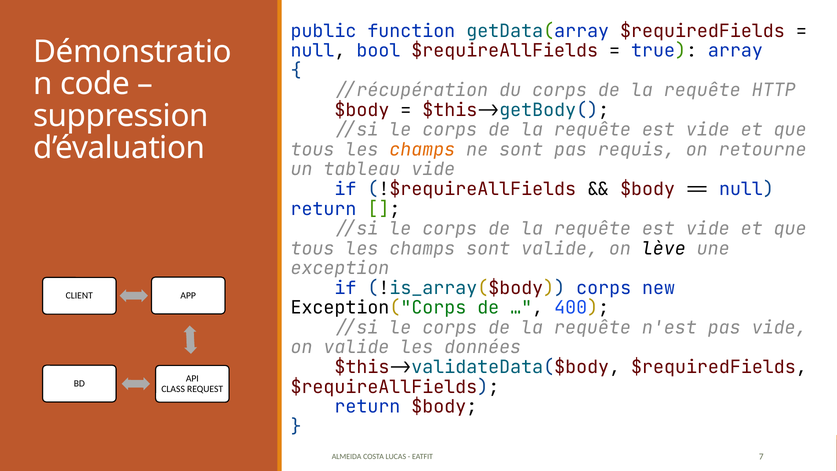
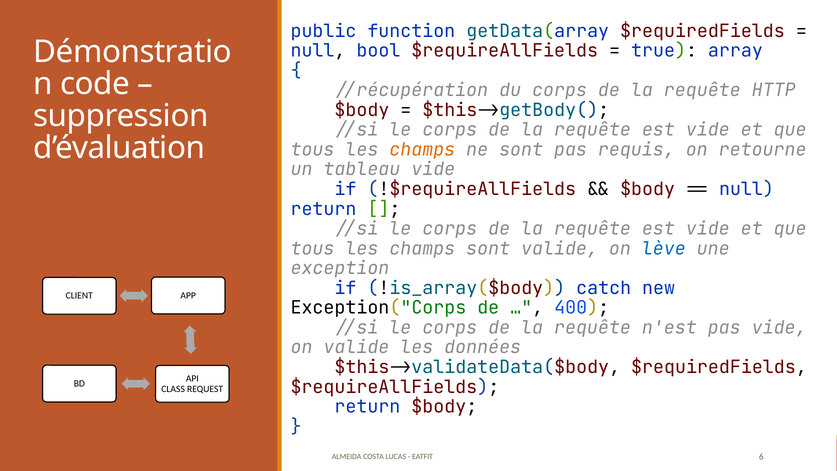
lève colour: black -> blue
!is_array($body corps: corps -> catch
7: 7 -> 6
